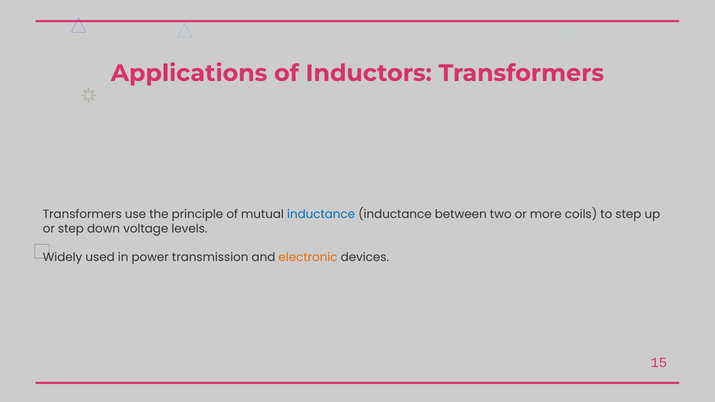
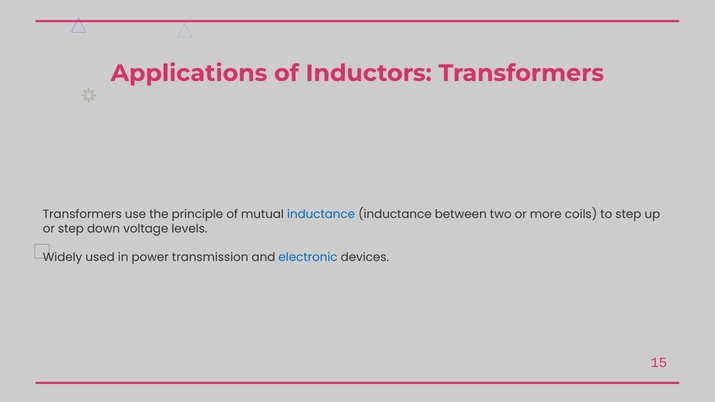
electronic colour: orange -> blue
